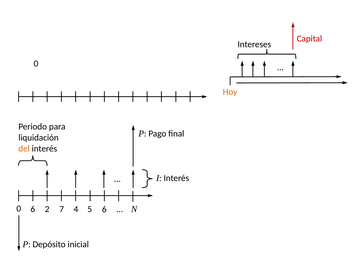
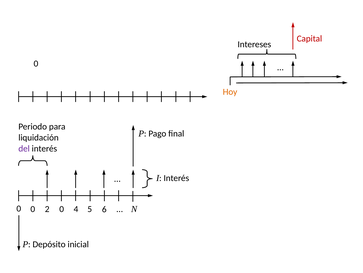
del colour: orange -> purple
6 at (33, 208): 6 -> 0
2 7: 7 -> 0
